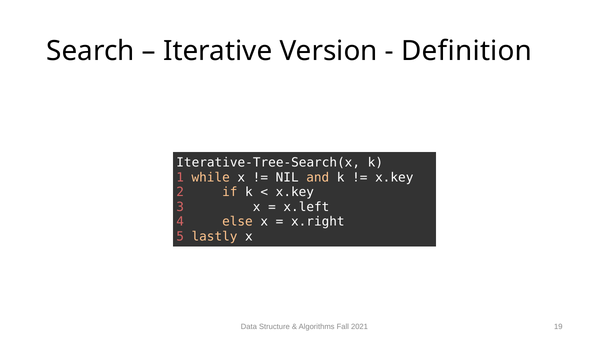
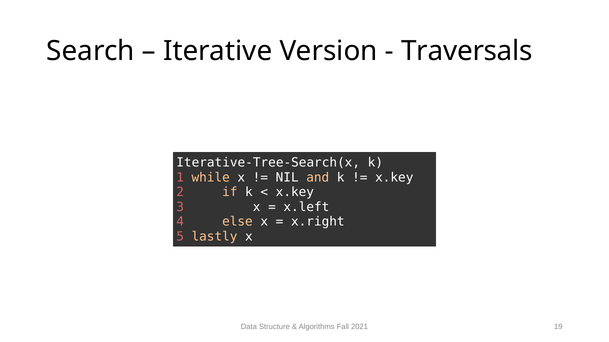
Definition: Definition -> Traversals
